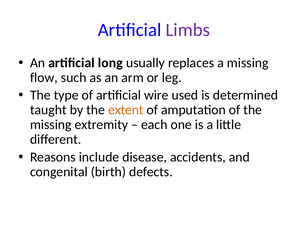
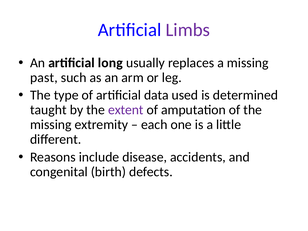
flow: flow -> past
wire: wire -> data
extent colour: orange -> purple
